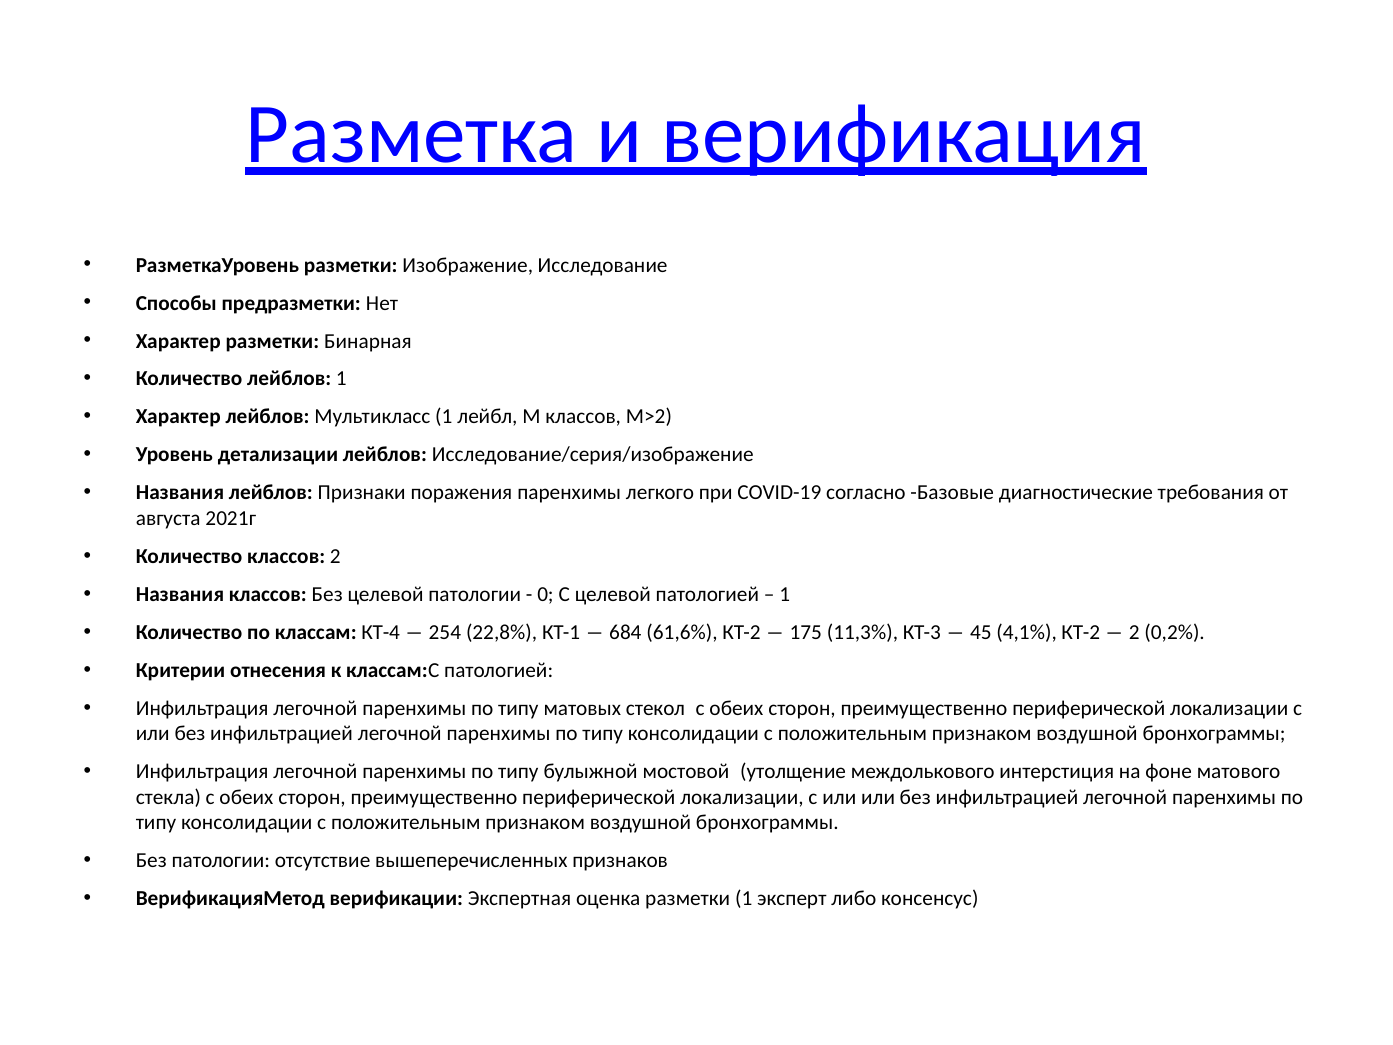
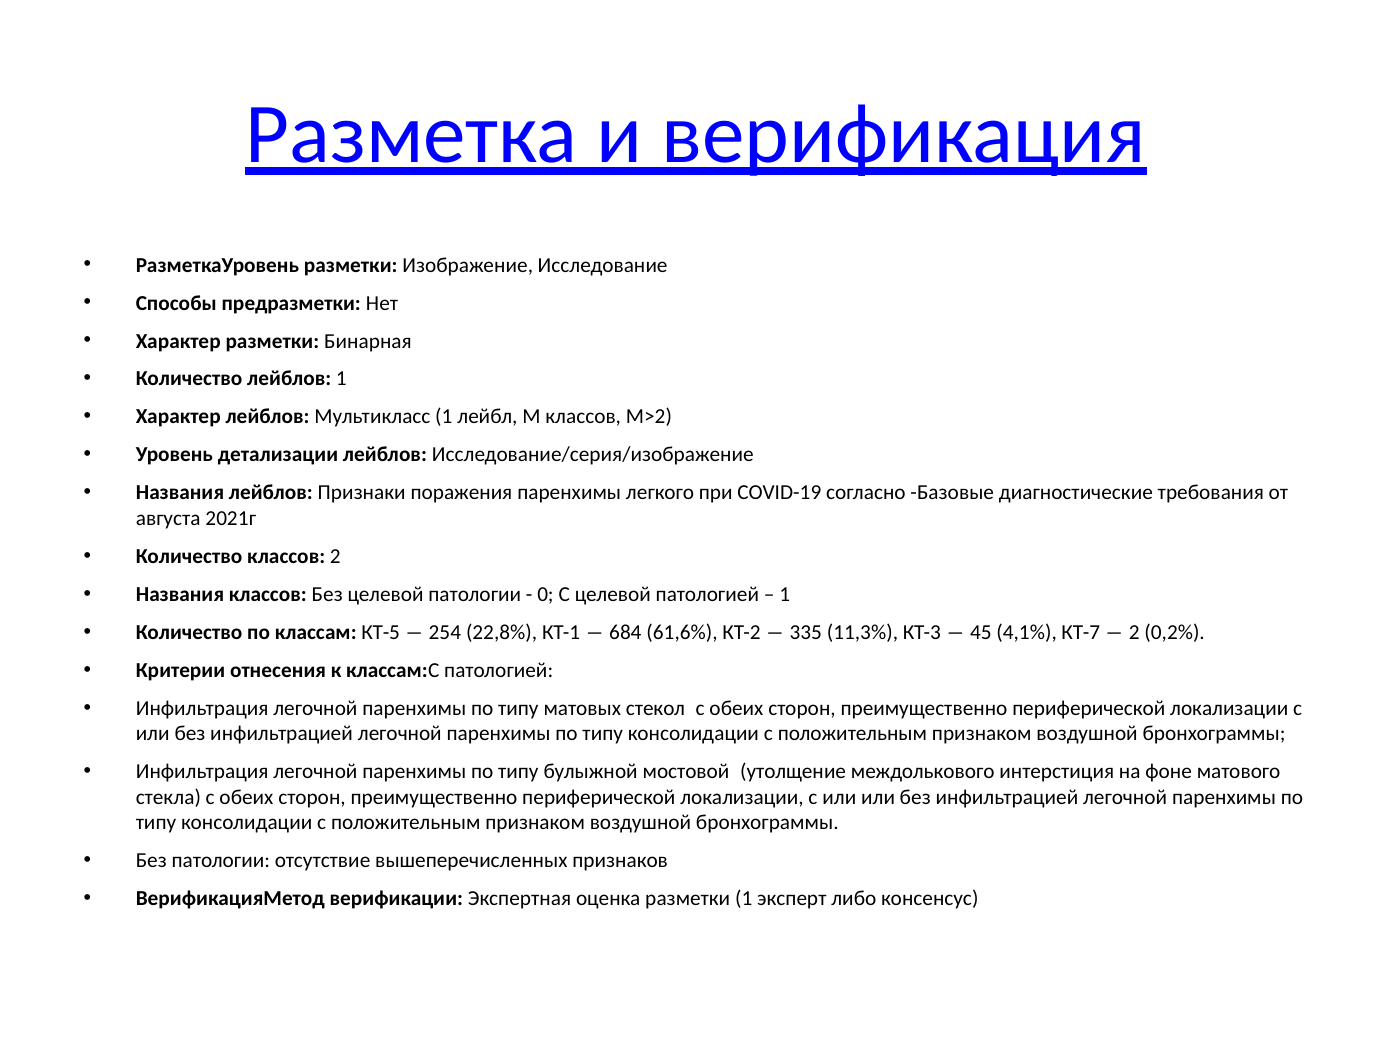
КТ-4: КТ-4 -> КТ-5
175: 175 -> 335
4,1% КТ-2: КТ-2 -> КТ-7
